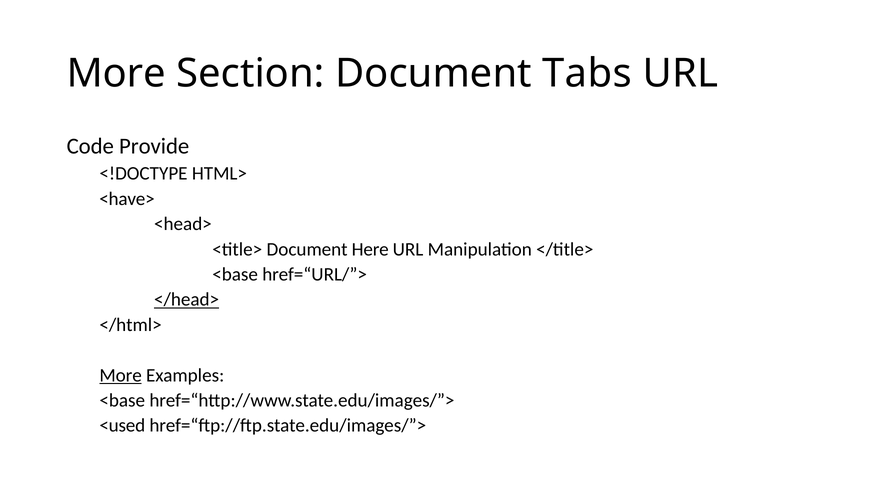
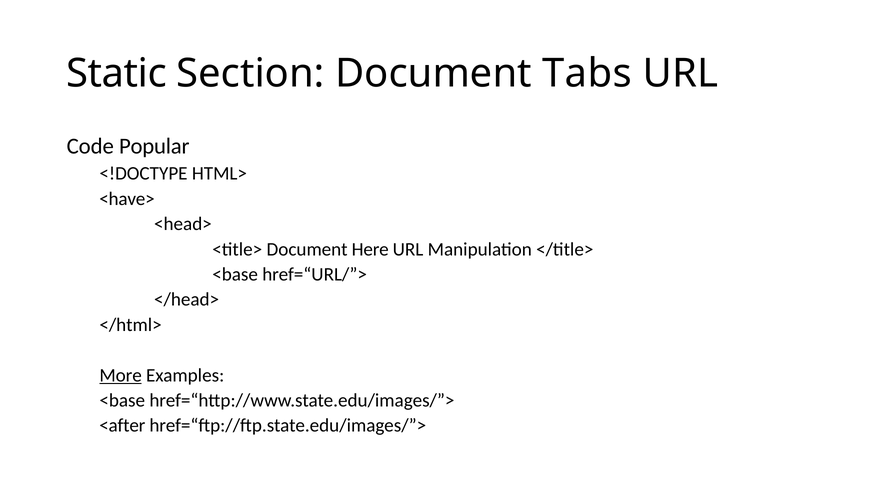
More at (116, 73): More -> Static
Provide: Provide -> Popular
</head> underline: present -> none
<used: <used -> <after
